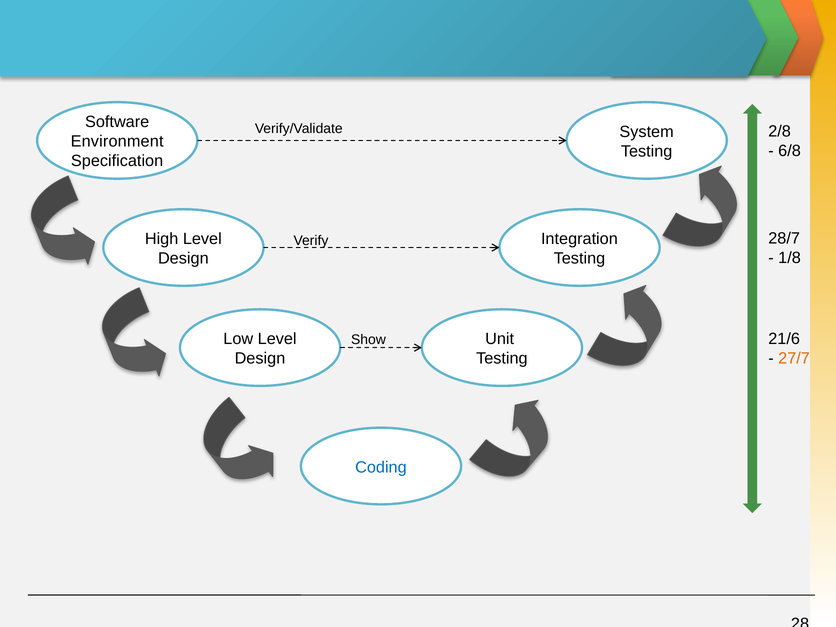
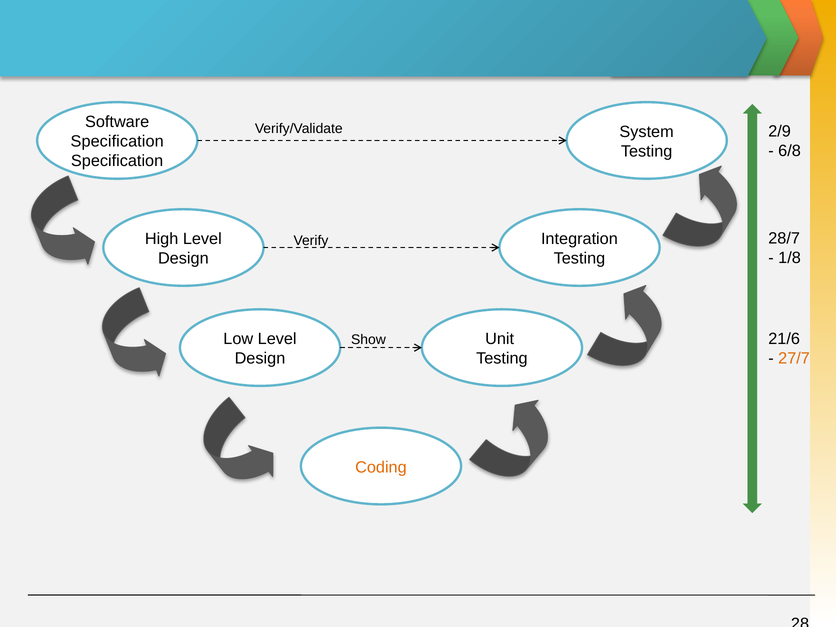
2/8: 2/8 -> 2/9
Environment at (117, 142): Environment -> Specification
Coding colour: blue -> orange
